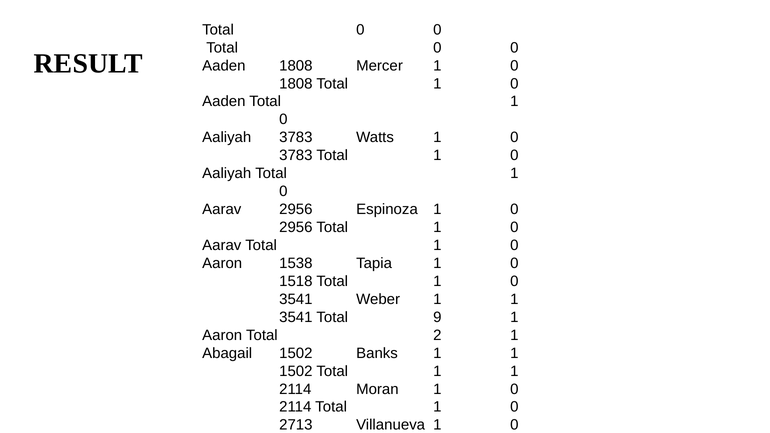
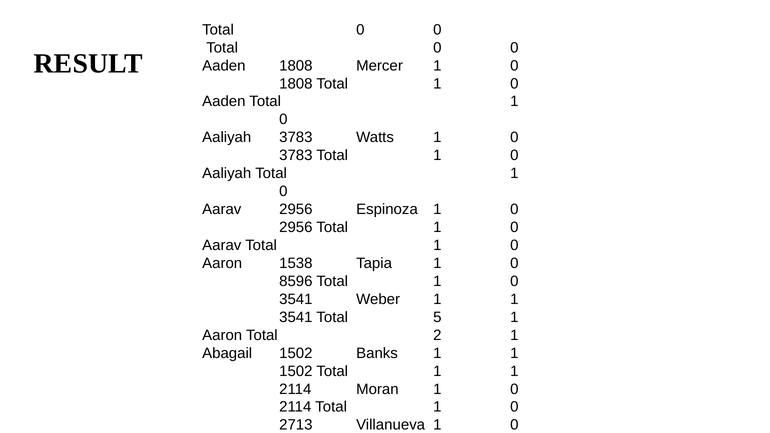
1518: 1518 -> 8596
9: 9 -> 5
